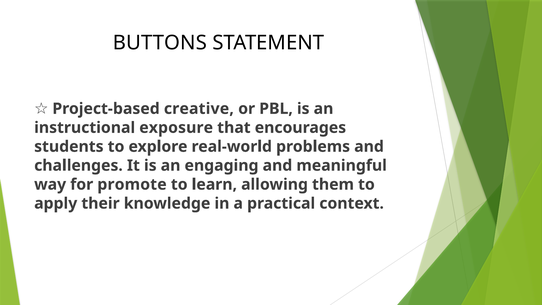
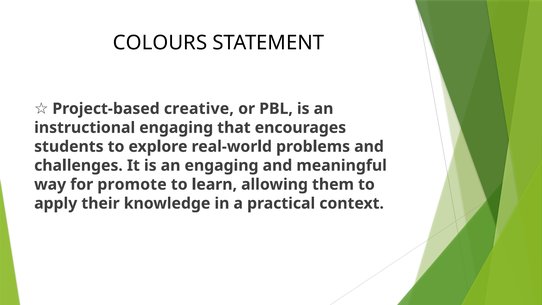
BUTTONS: BUTTONS -> COLOURS
instructional exposure: exposure -> engaging
